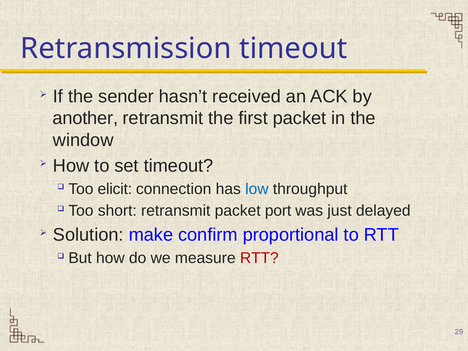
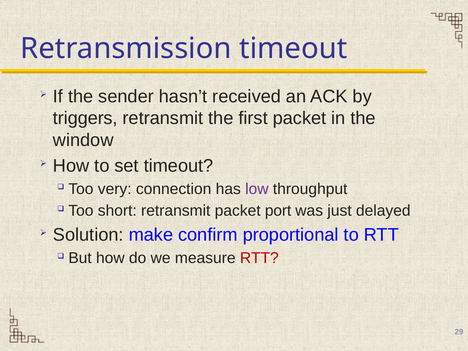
another: another -> triggers
elicit: elicit -> very
low colour: blue -> purple
